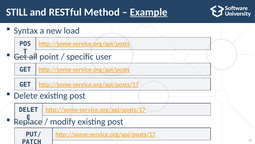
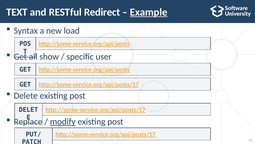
STILL: STILL -> TEXT
Method: Method -> Redirect
point: point -> show
modify underline: none -> present
